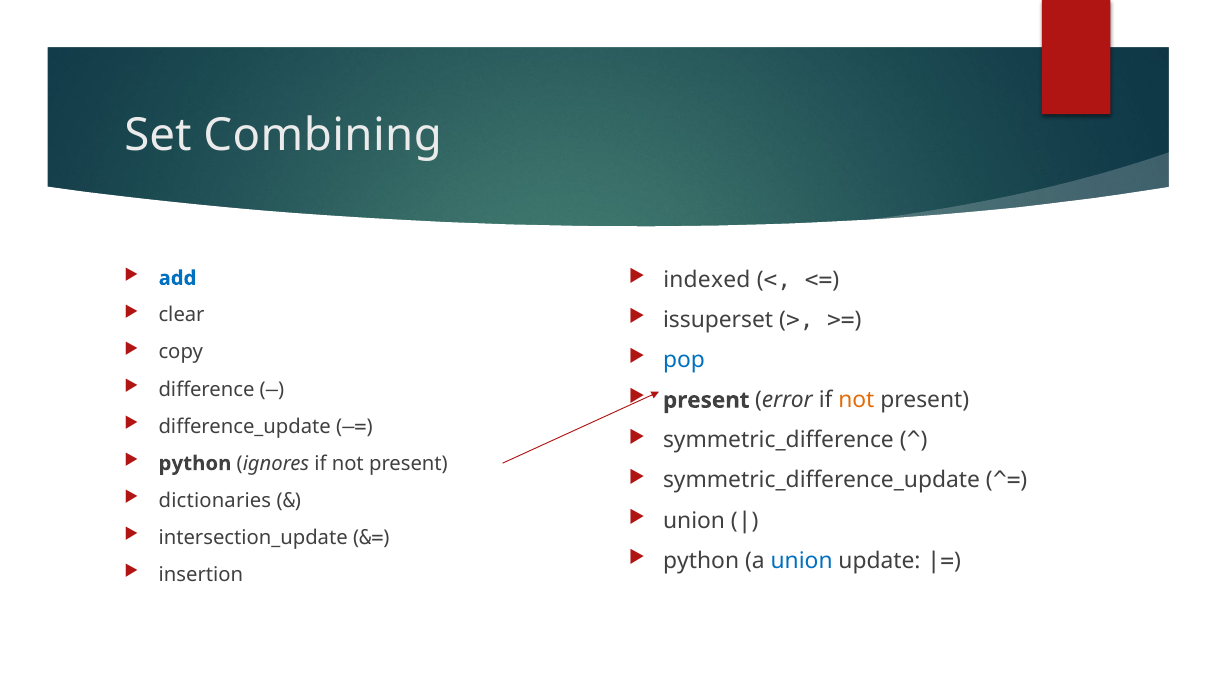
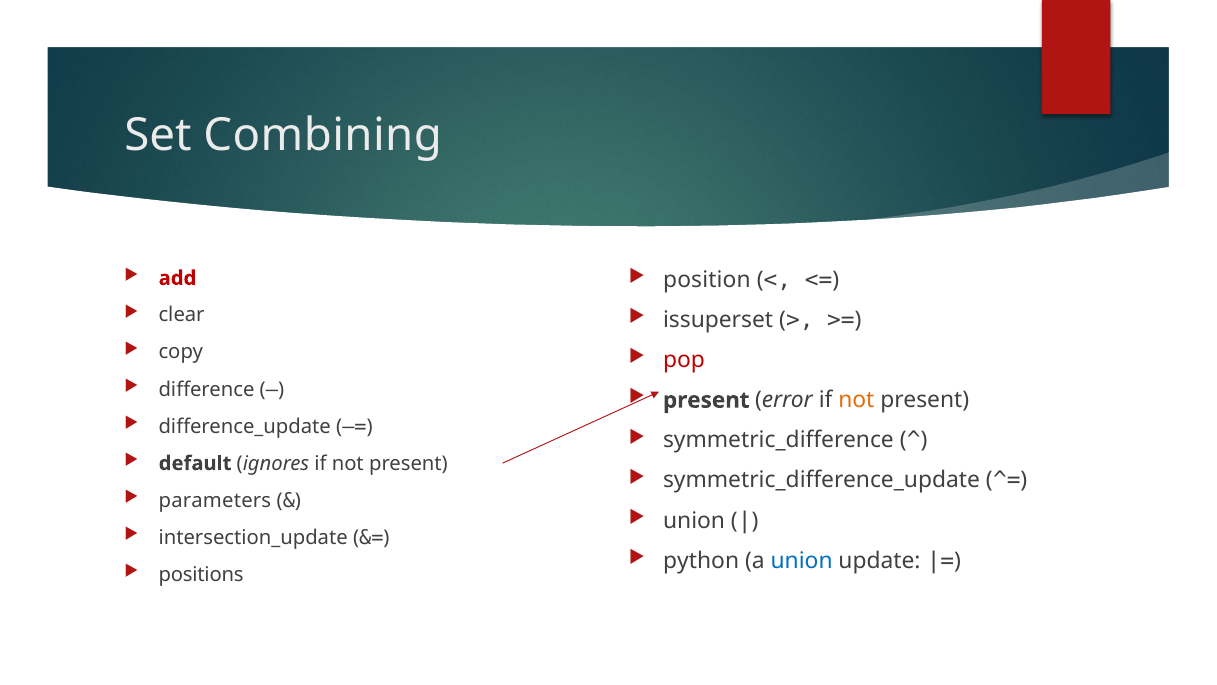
add colour: blue -> red
indexed: indexed -> position
pop colour: blue -> red
python at (195, 463): python -> default
dictionaries: dictionaries -> parameters
insertion: insertion -> positions
